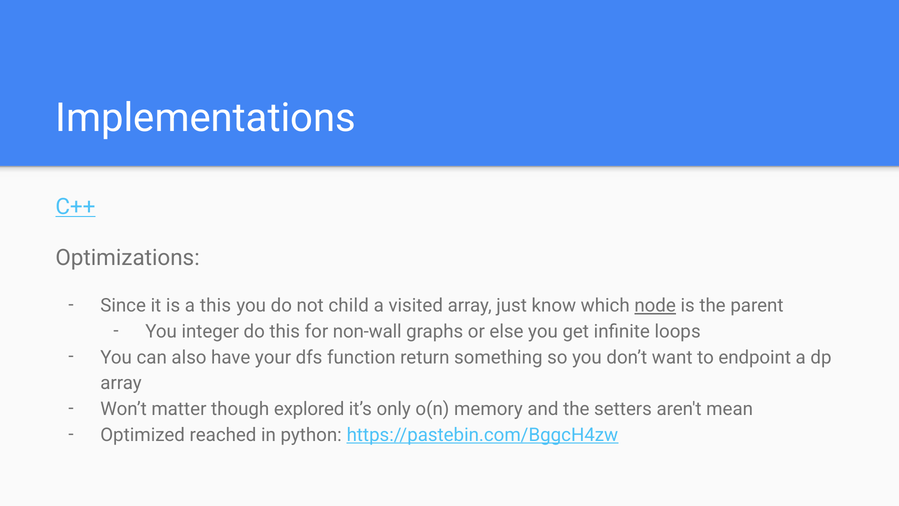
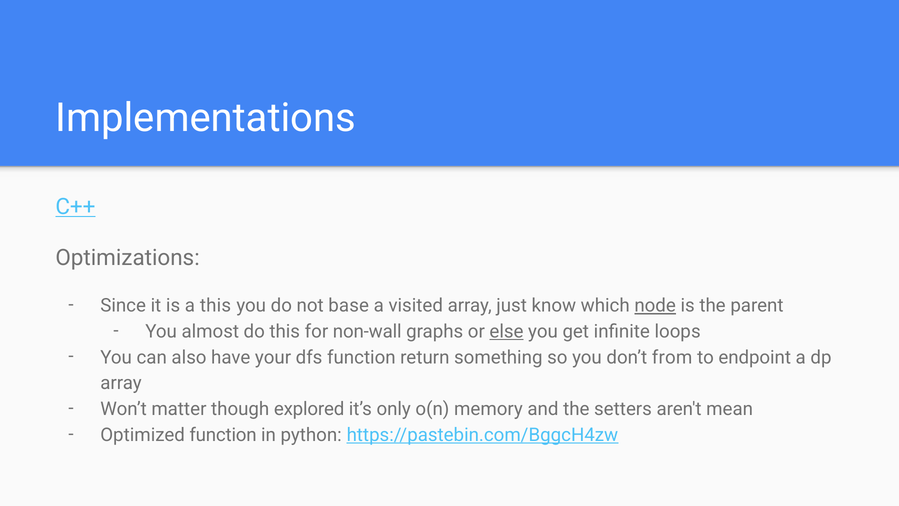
child: child -> base
integer: integer -> almost
else underline: none -> present
want: want -> from
Optimized reached: reached -> function
